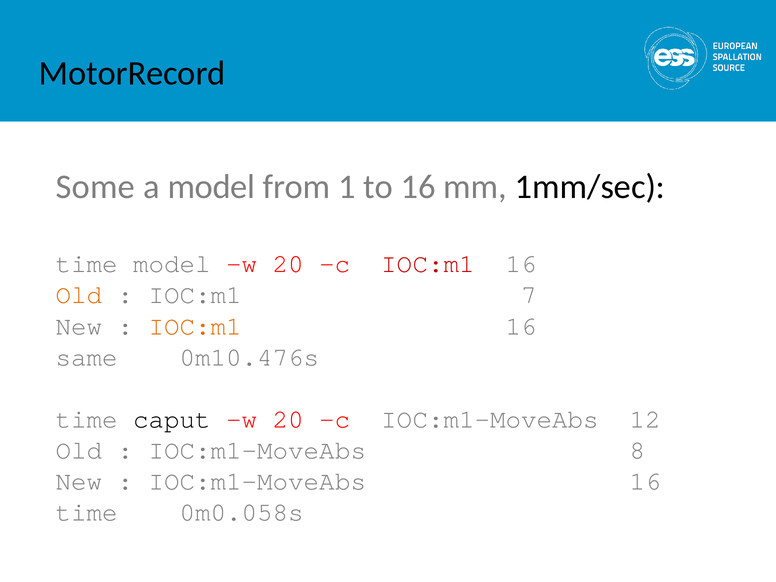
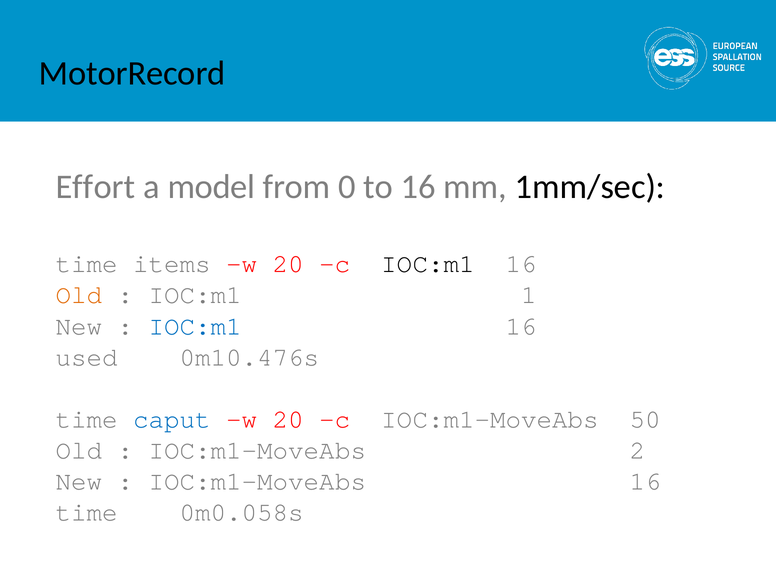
Some: Some -> Effort
1: 1 -> 0
time model: model -> items
IOC:m1 at (428, 264) colour: red -> black
7: 7 -> 1
IOC:m1 at (195, 326) colour: orange -> blue
same: same -> used
caput colour: black -> blue
12: 12 -> 50
8: 8 -> 2
